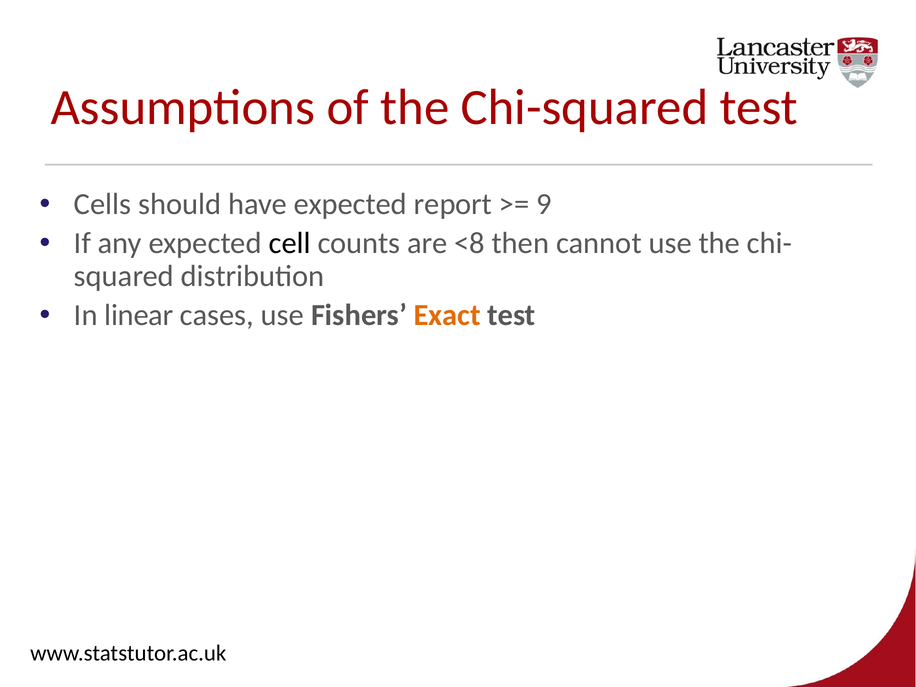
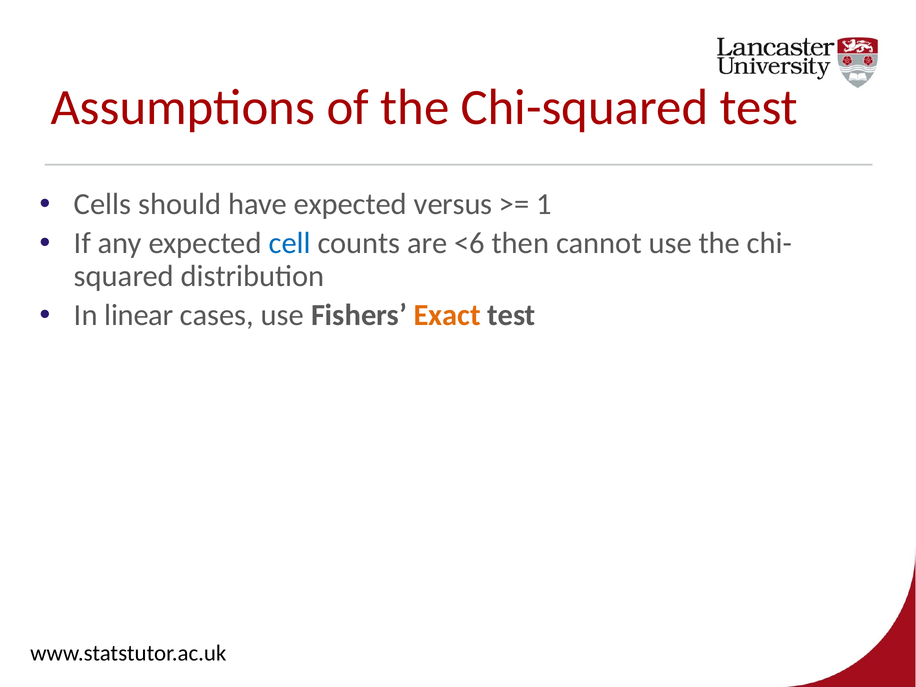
report: report -> versus
9: 9 -> 1
cell colour: black -> blue
<8: <8 -> <6
